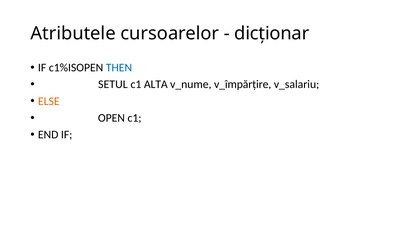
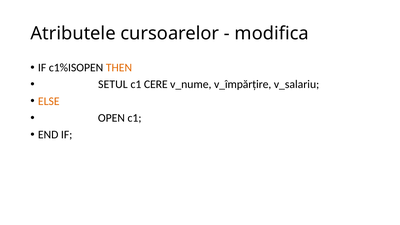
dicţionar: dicţionar -> modifica
THEN colour: blue -> orange
ALTA: ALTA -> CERE
